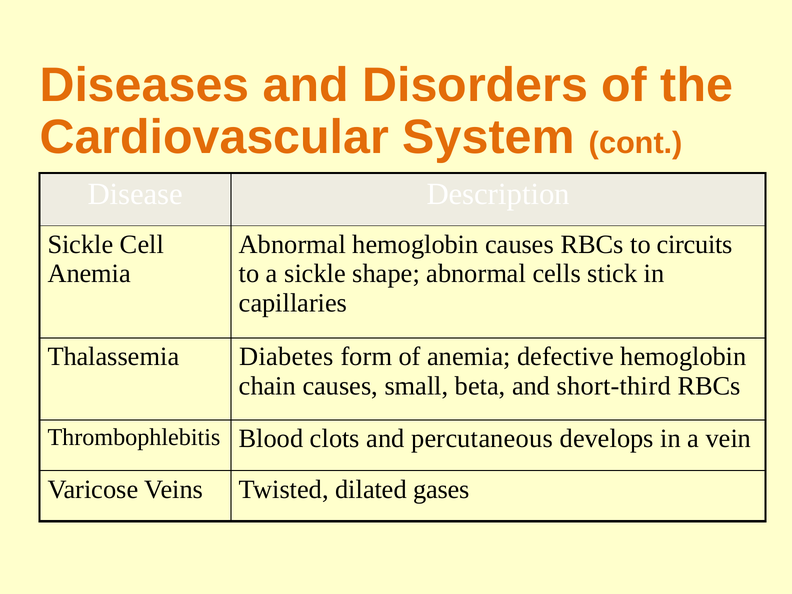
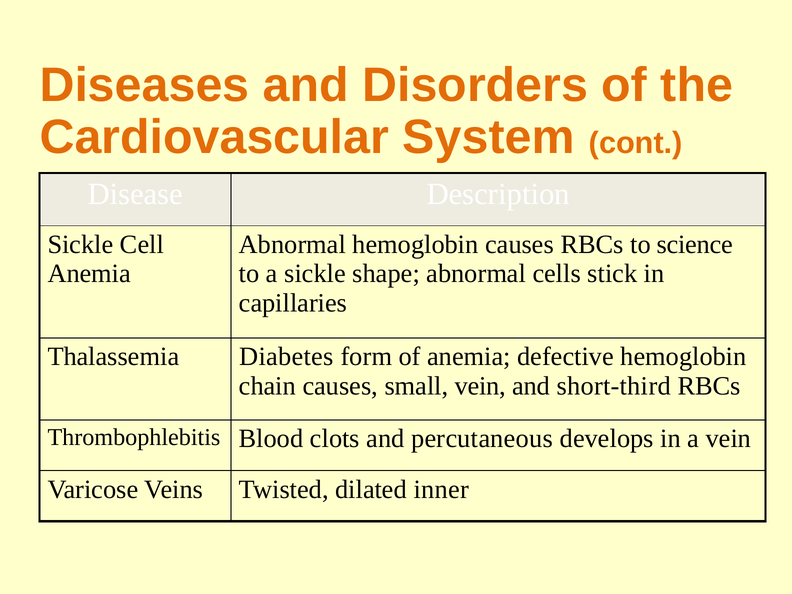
circuits: circuits -> science
small beta: beta -> vein
gases: gases -> inner
